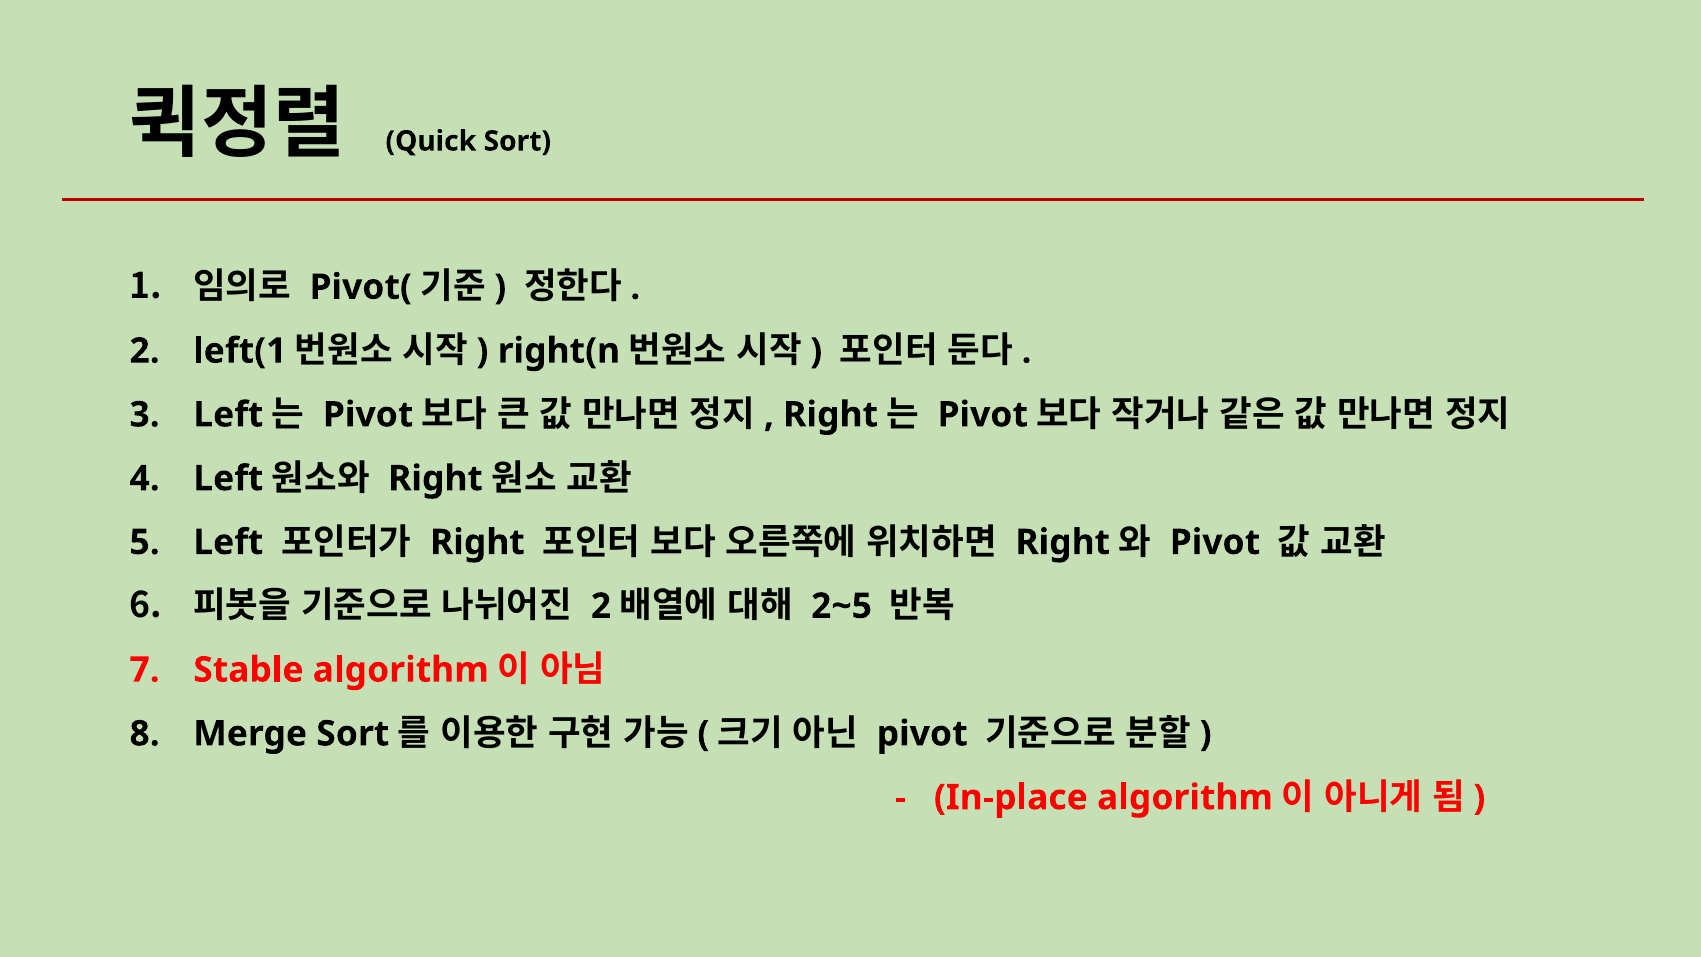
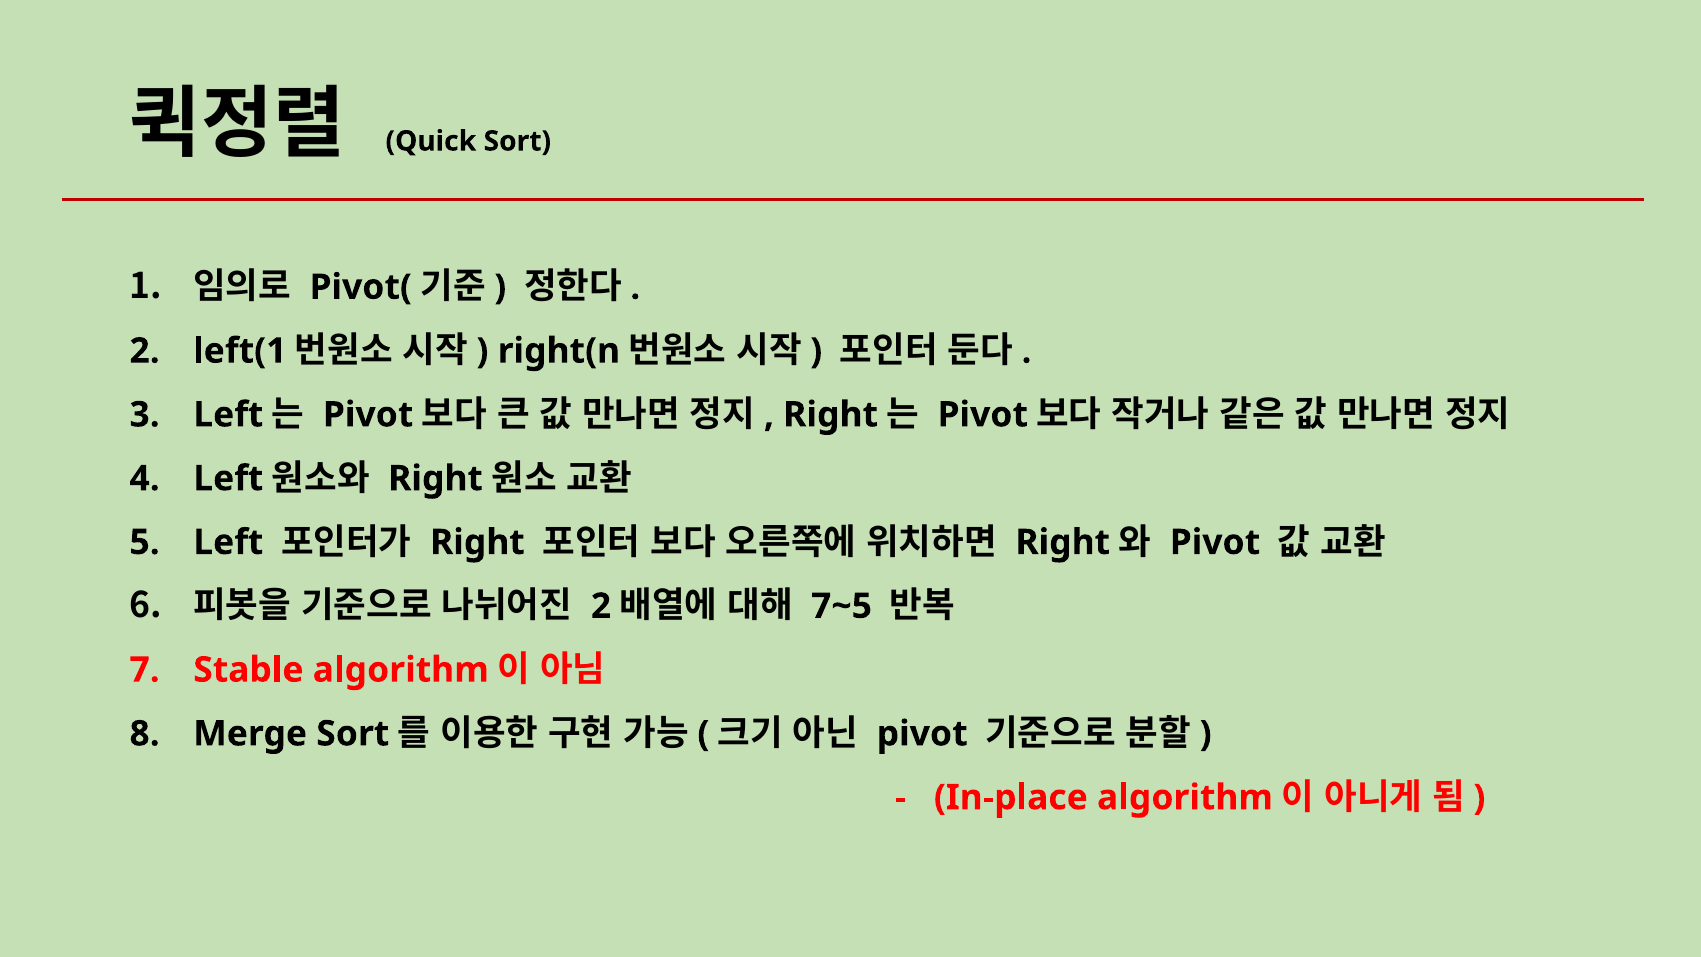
2~5: 2~5 -> 7~5
